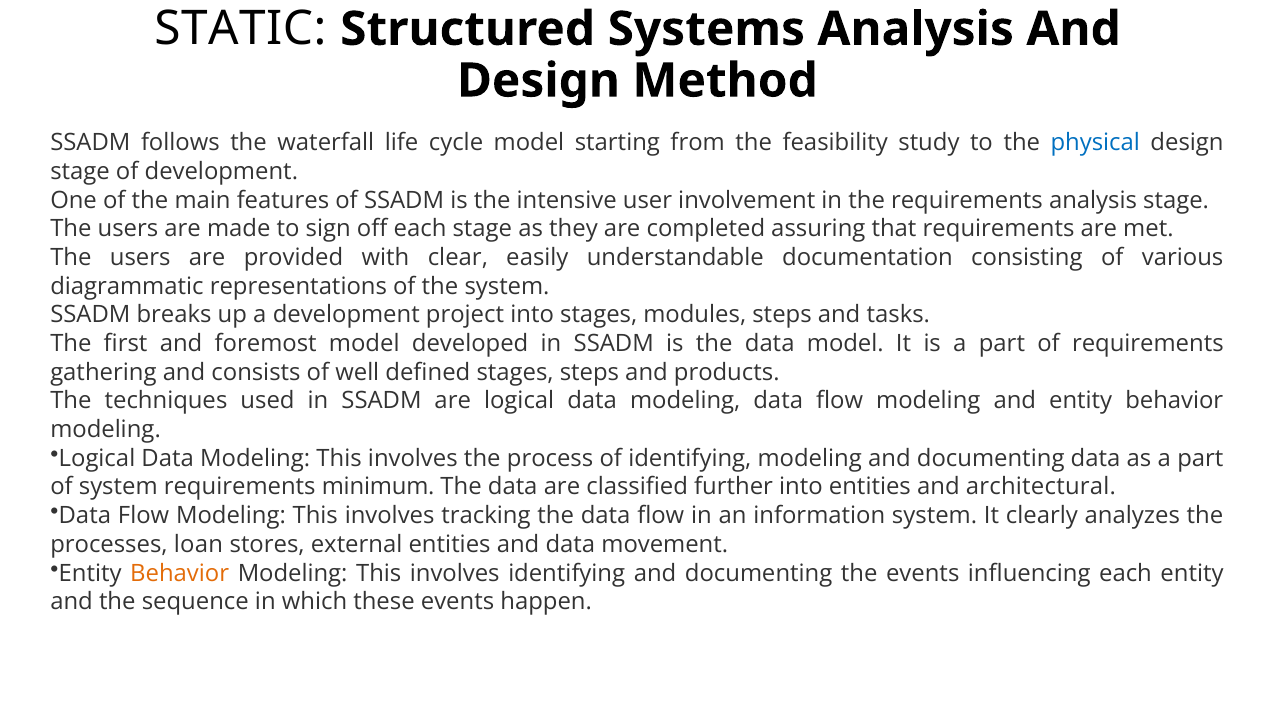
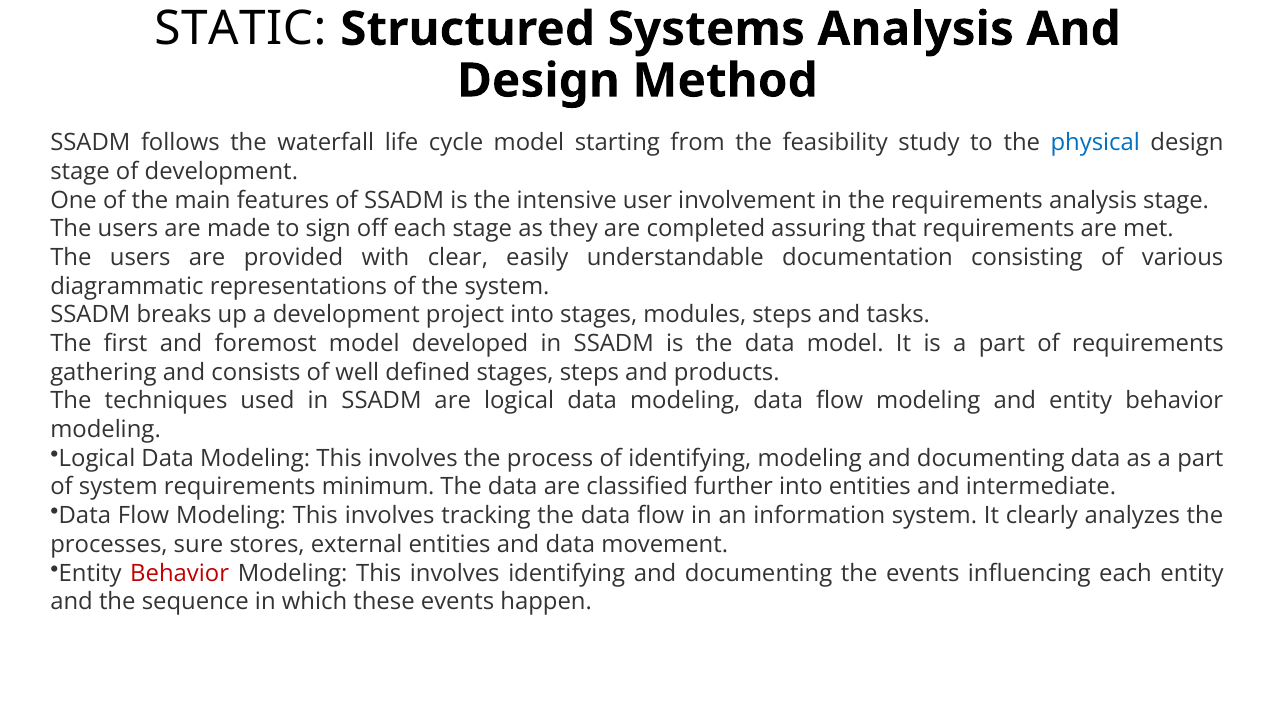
architectural: architectural -> intermediate
loan: loan -> sure
Behavior at (180, 573) colour: orange -> red
